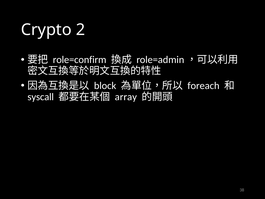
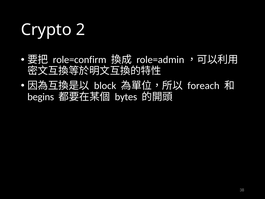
syscall: syscall -> begins
array: array -> bytes
